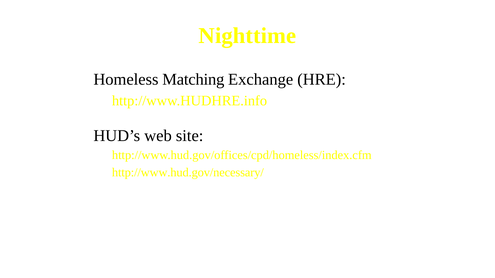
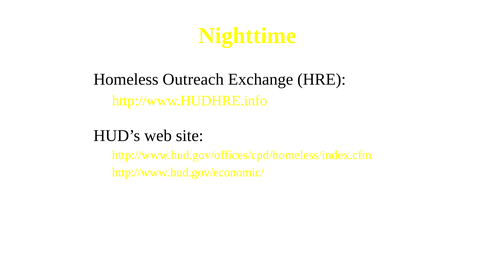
Matching: Matching -> Outreach
http://www.hud.gov/necessary/: http://www.hud.gov/necessary/ -> http://www.hud.gov/economic/
